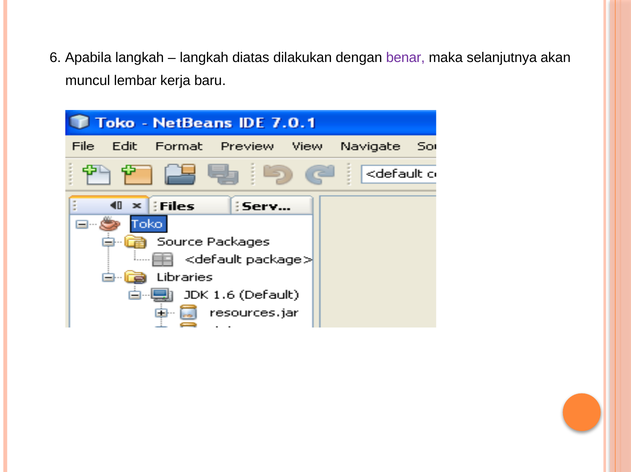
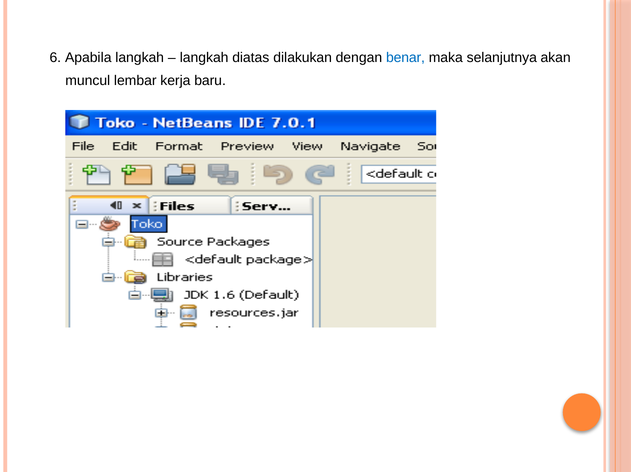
benar colour: purple -> blue
